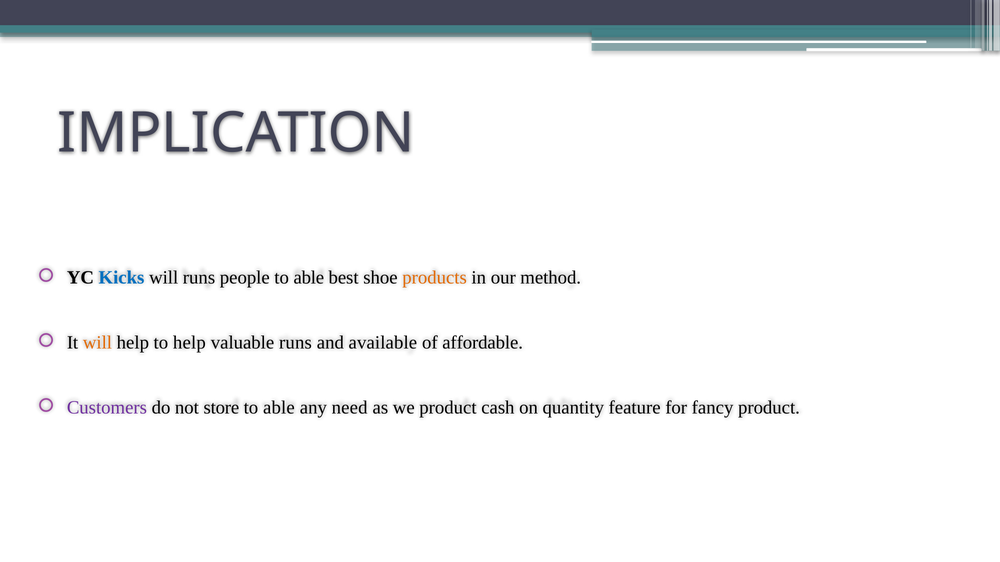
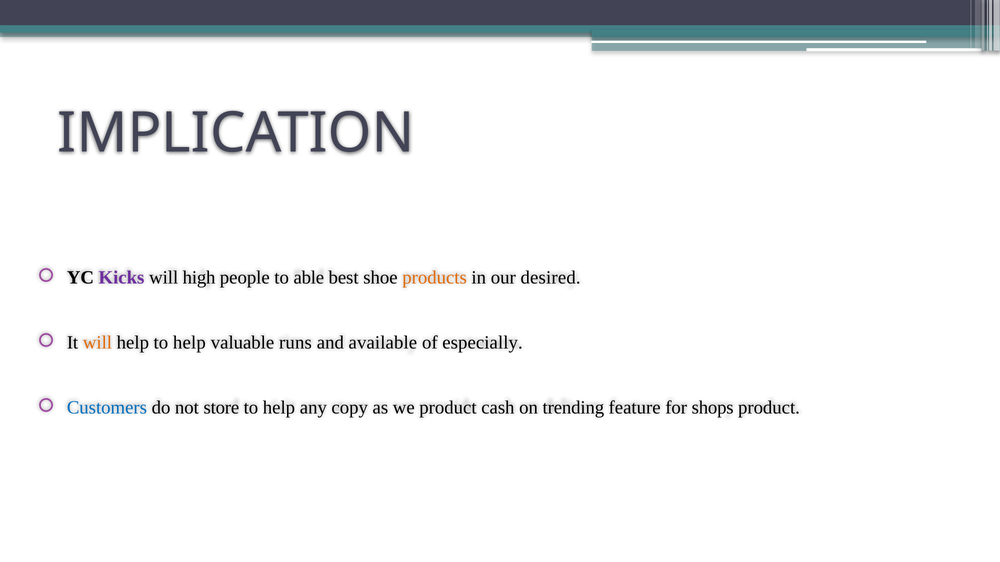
Kicks colour: blue -> purple
will runs: runs -> high
method: method -> desired
affordable: affordable -> especially
Customers colour: purple -> blue
able at (279, 408): able -> help
need: need -> copy
quantity: quantity -> trending
fancy: fancy -> shops
